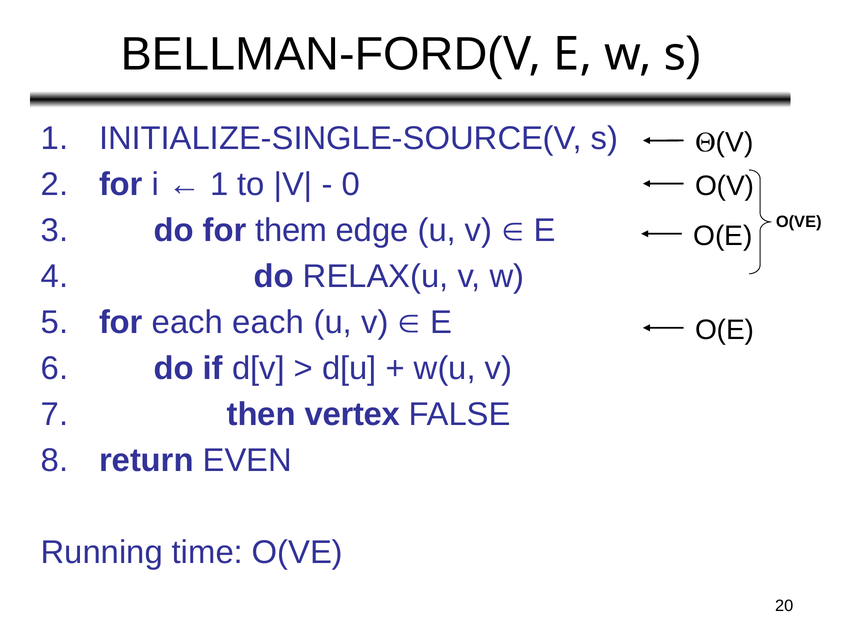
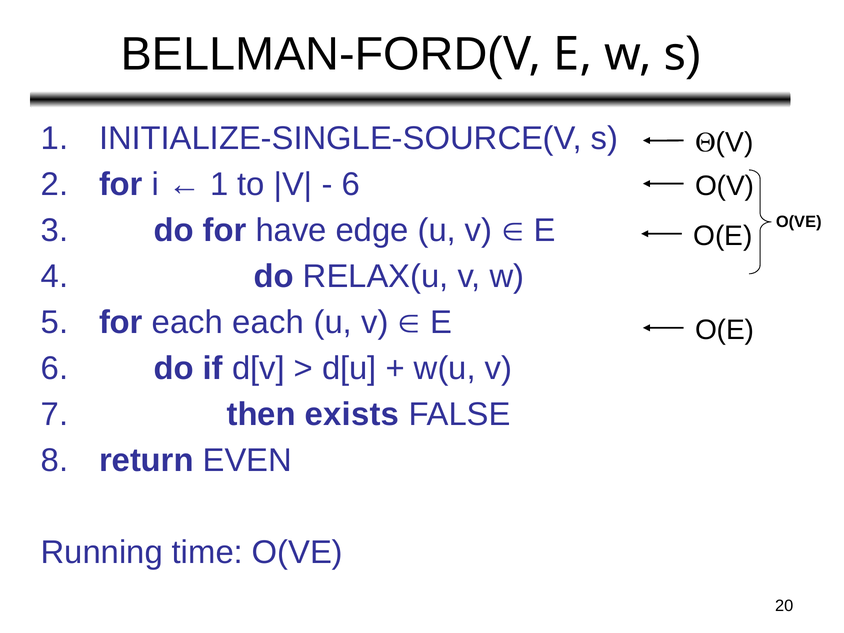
0 at (351, 184): 0 -> 6
them: them -> have
vertex: vertex -> exists
